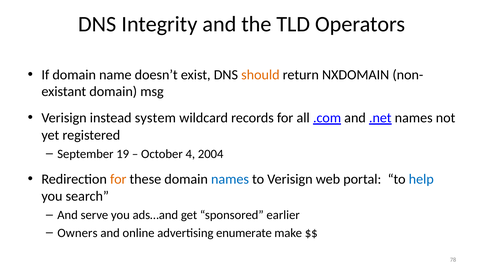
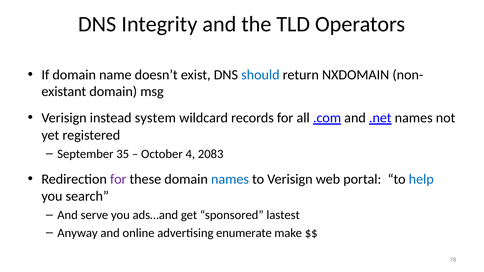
should colour: orange -> blue
19: 19 -> 35
2004: 2004 -> 2083
for at (118, 179) colour: orange -> purple
earlier: earlier -> lastest
Owners: Owners -> Anyway
